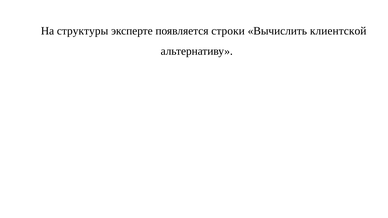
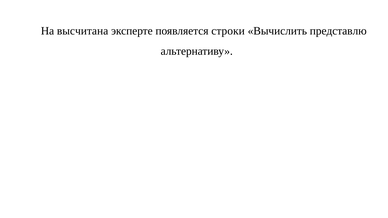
структуры: структуры -> высчитана
клиентской: клиентской -> представлю
